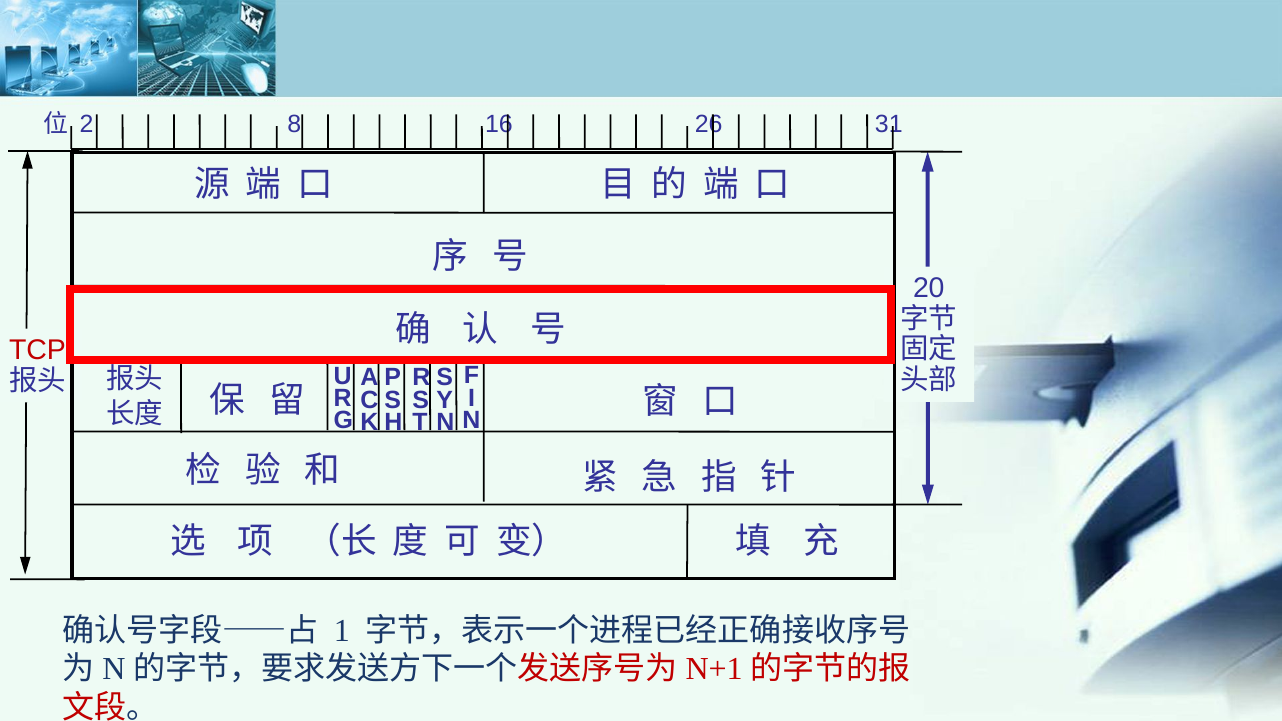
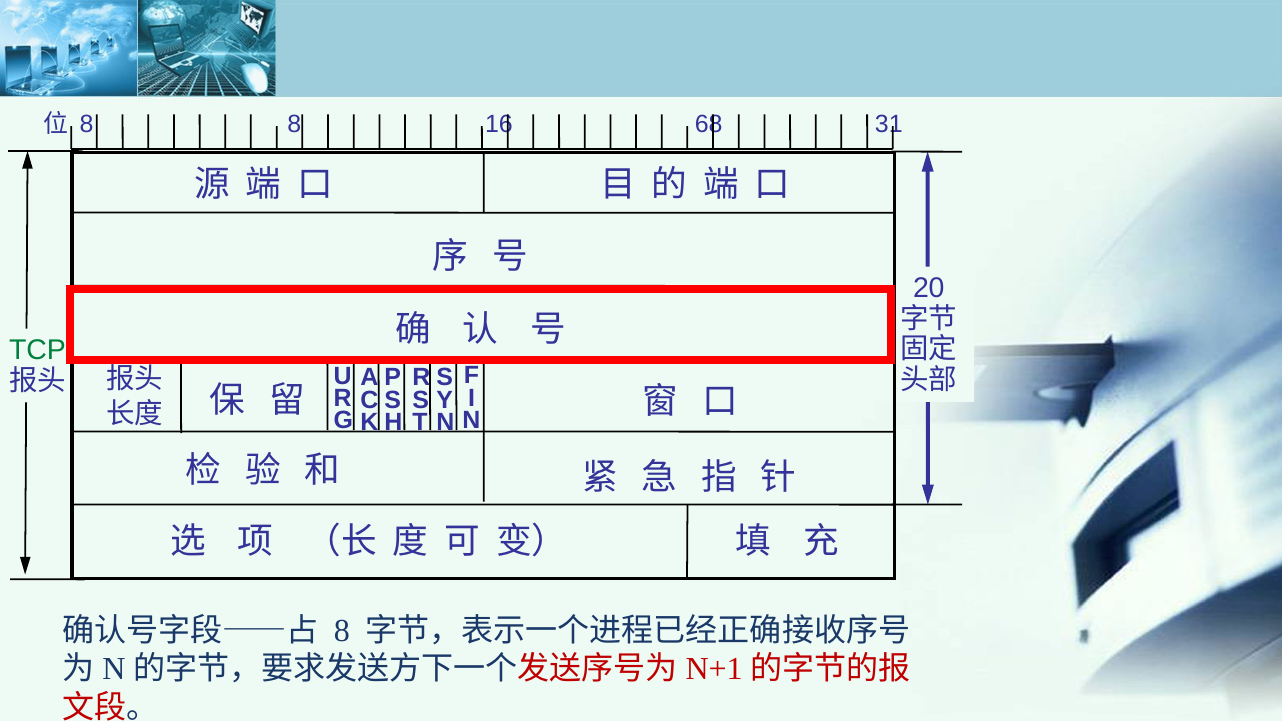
2 at (86, 124): 2 -> 8
26: 26 -> 68
TCP colour: red -> green
1 at (342, 631): 1 -> 8
